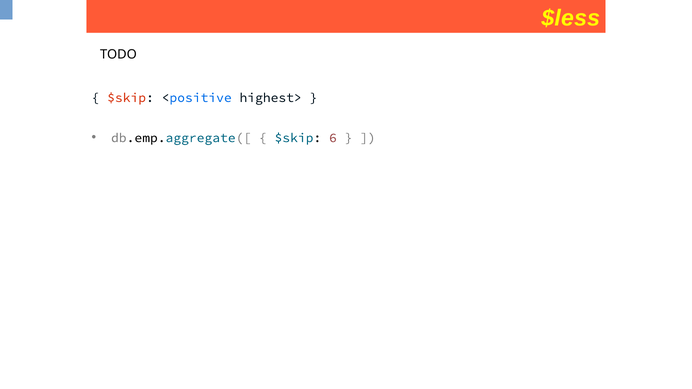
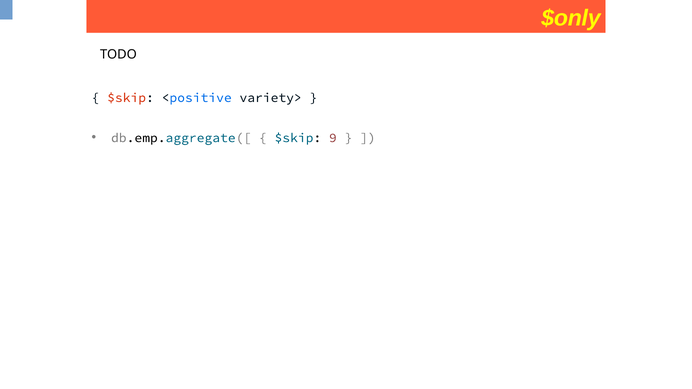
$less: $less -> $only
highest>: highest> -> variety>
6: 6 -> 9
